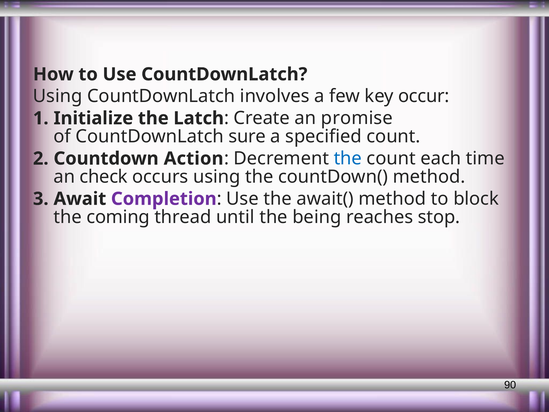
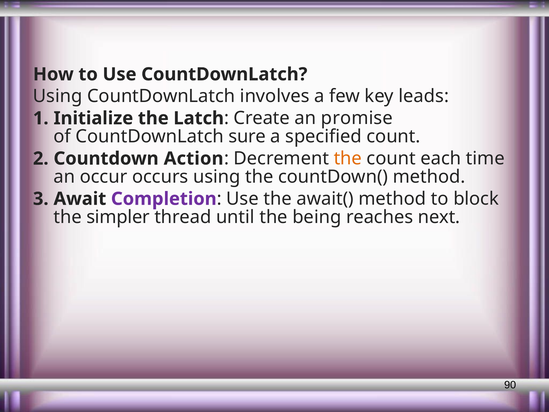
occur: occur -> leads
the at (348, 158) colour: blue -> orange
check: check -> occur
coming: coming -> simpler
stop: stop -> next
